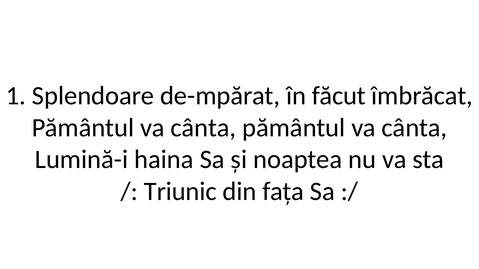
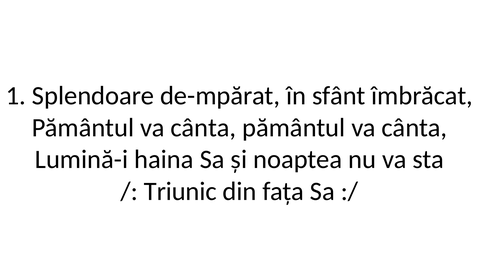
făcut: făcut -> sfânt
